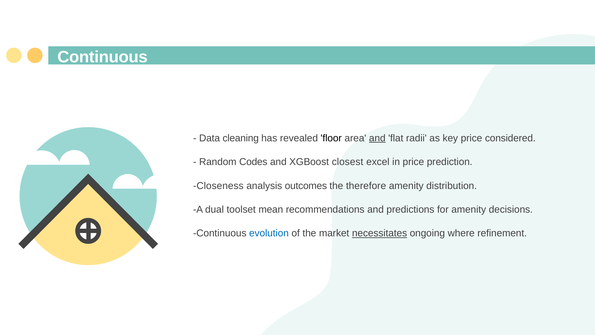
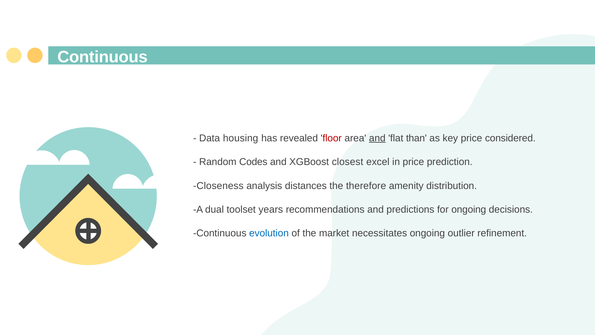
cleaning: cleaning -> housing
floor colour: black -> red
radii: radii -> than
outcomes: outcomes -> distances
mean: mean -> years
for amenity: amenity -> ongoing
necessitates underline: present -> none
where: where -> outlier
